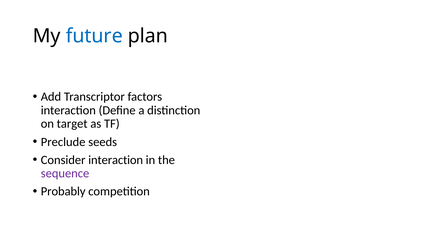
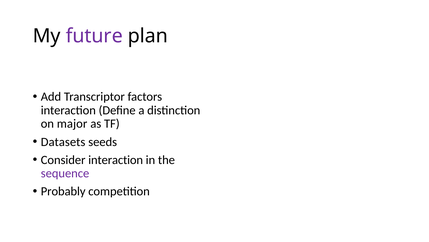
future colour: blue -> purple
target: target -> major
Preclude: Preclude -> Datasets
